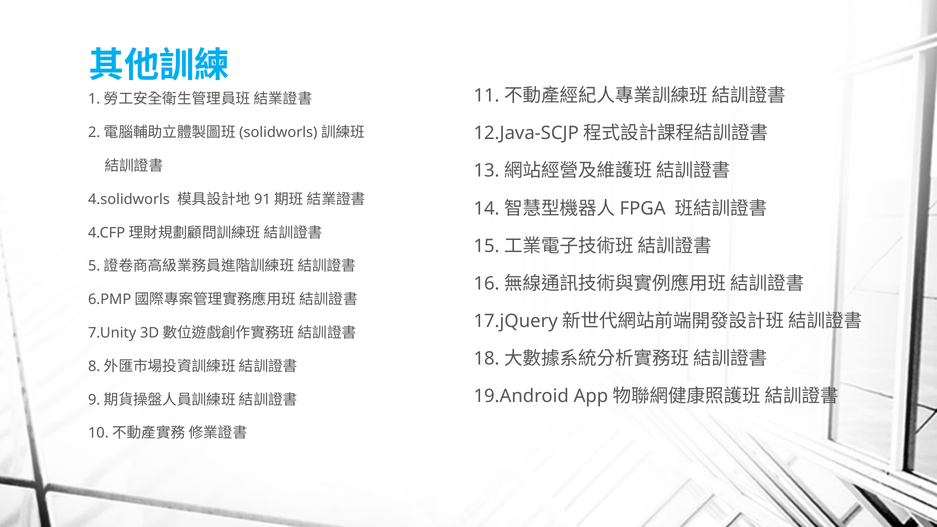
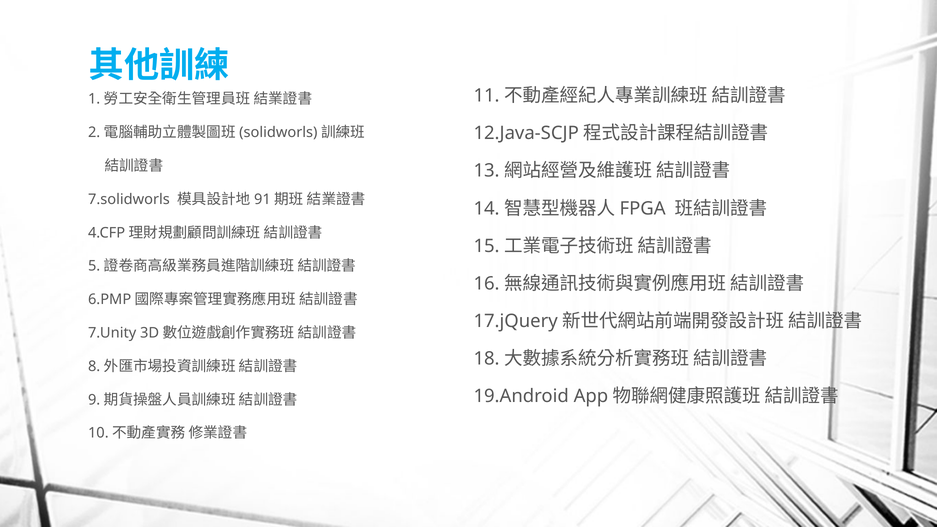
4.solidworls: 4.solidworls -> 7.solidworls
